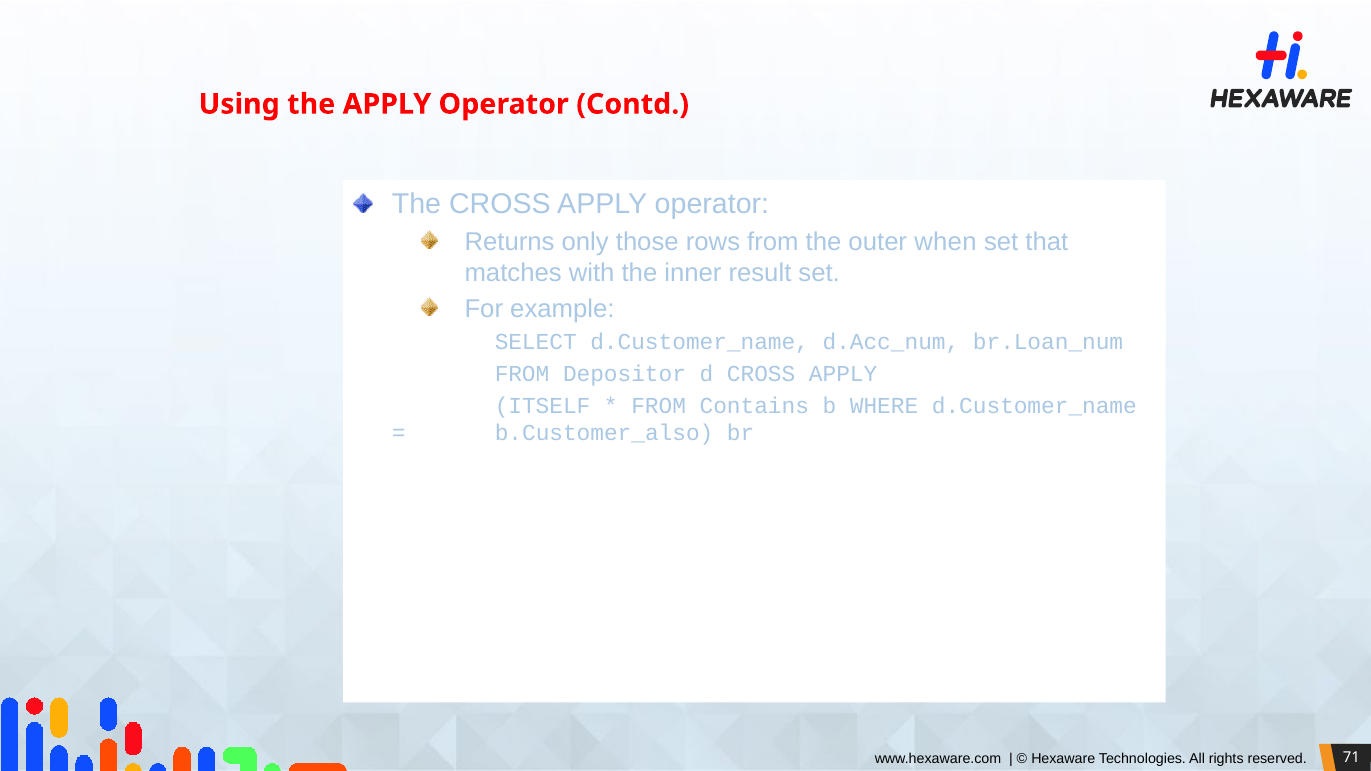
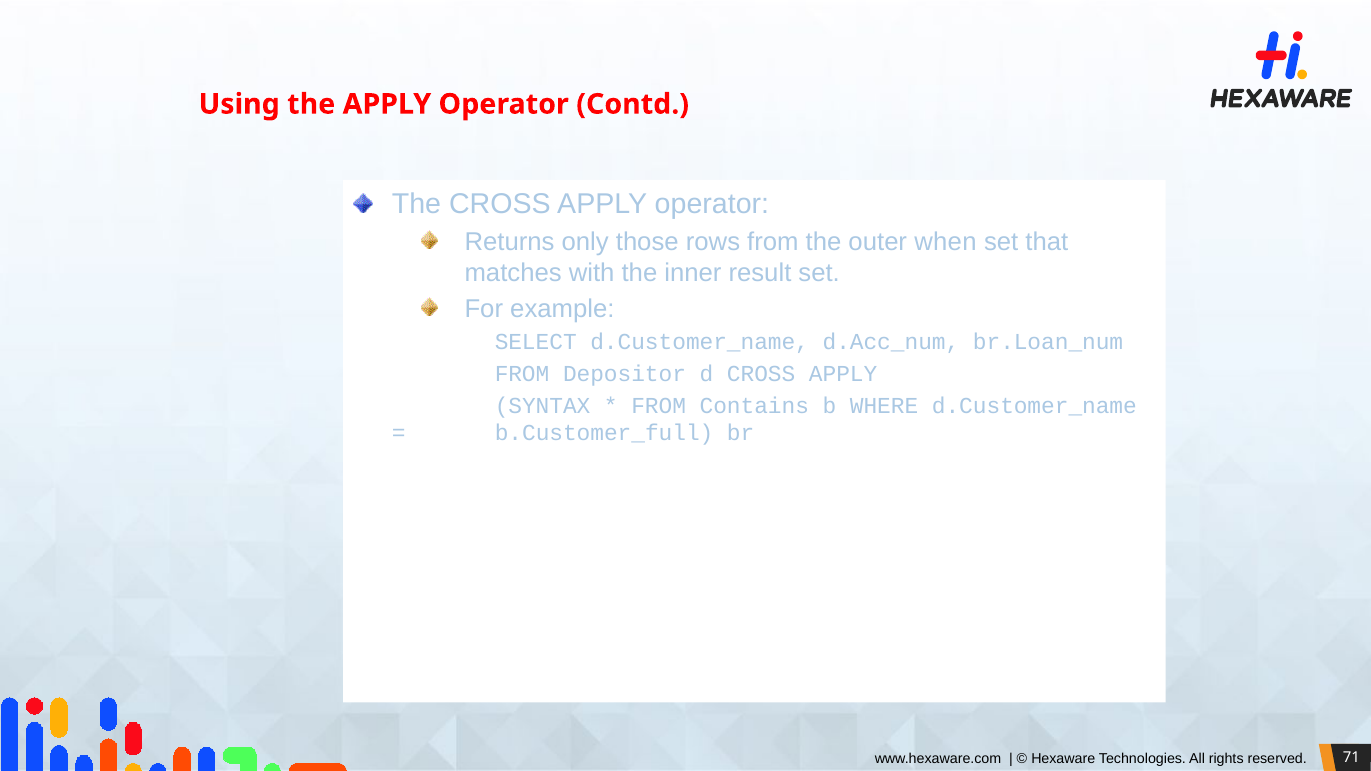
ITSELF: ITSELF -> SYNTAX
b.Customer_also: b.Customer_also -> b.Customer_full
